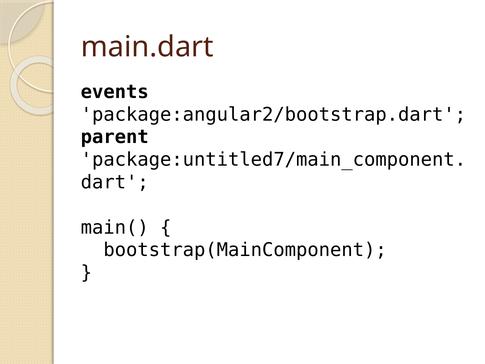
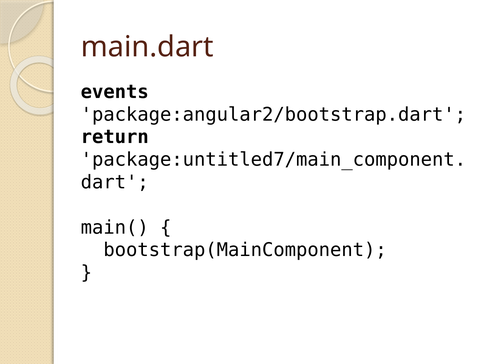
parent: parent -> return
